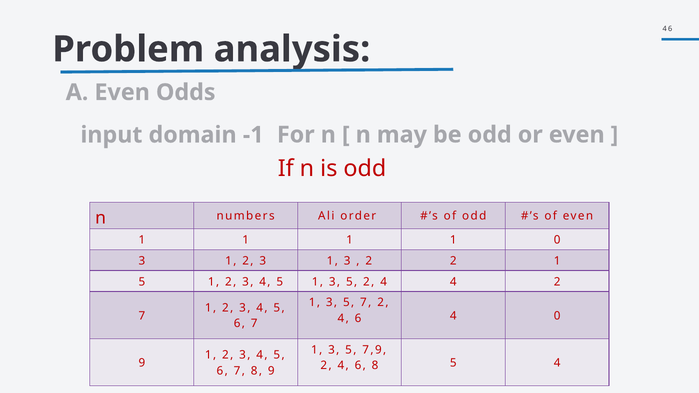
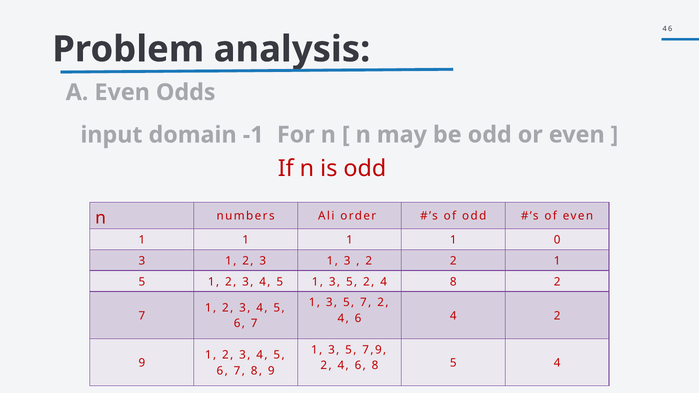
4 4: 4 -> 8
4 0: 0 -> 2
